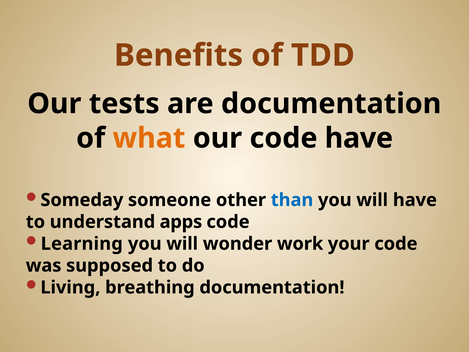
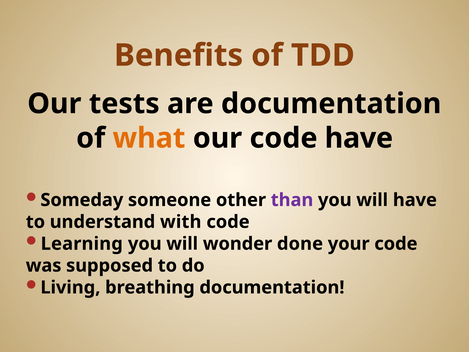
than colour: blue -> purple
apps: apps -> with
work: work -> done
